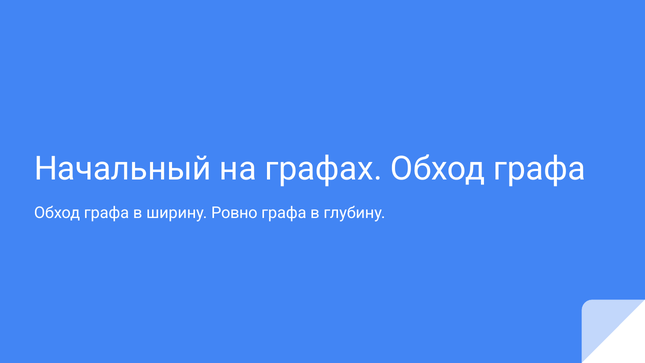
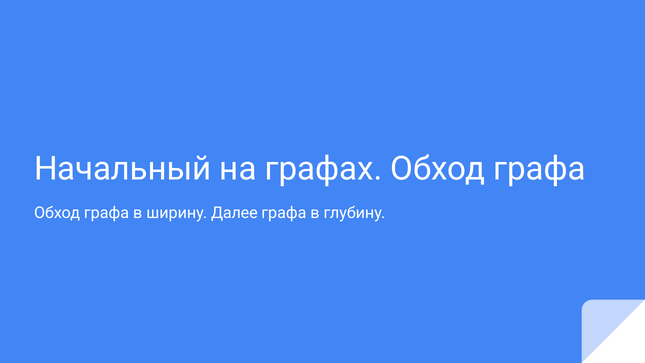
Ровно: Ровно -> Далее
